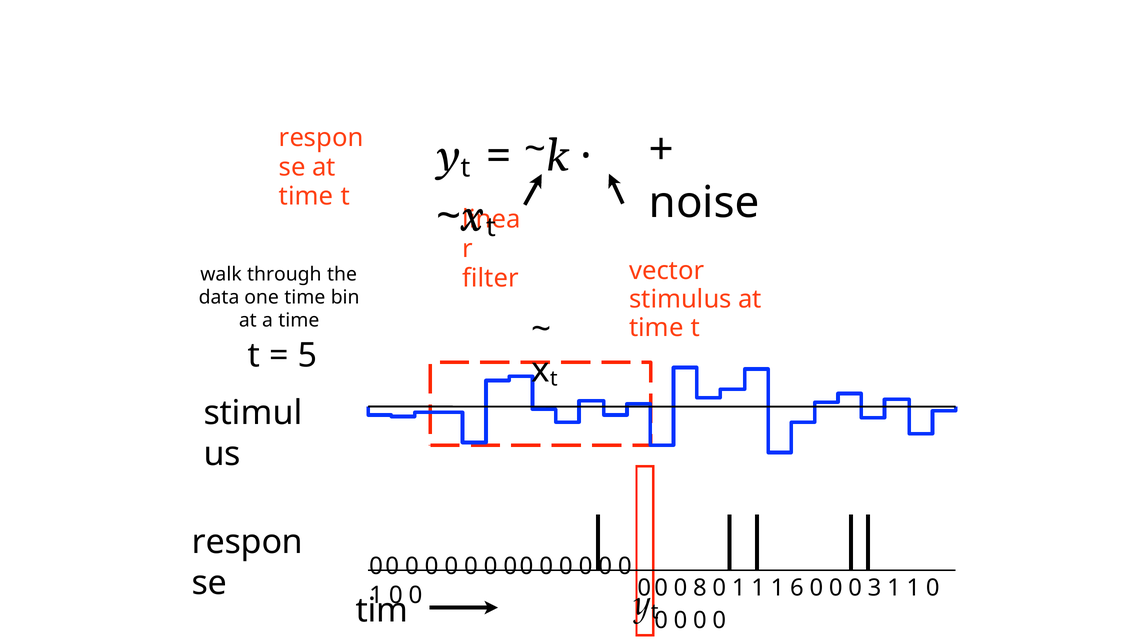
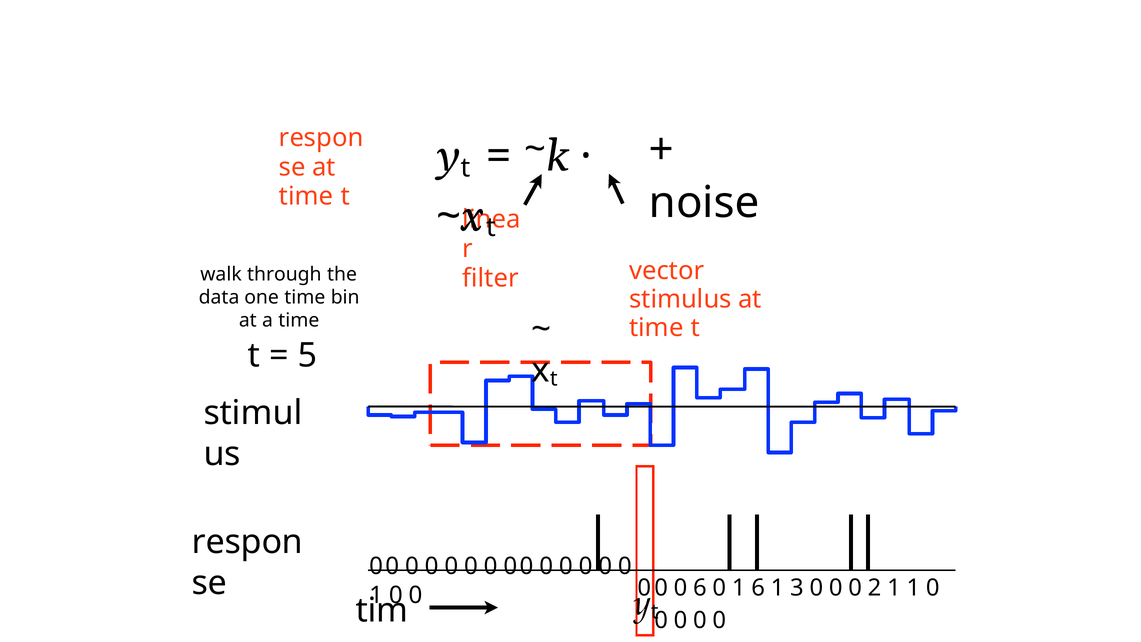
0 8: 8 -> 6
0 1 1: 1 -> 6
6: 6 -> 3
3: 3 -> 2
